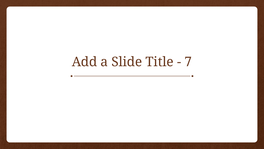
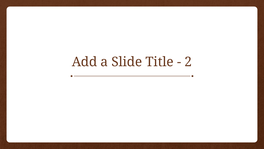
7: 7 -> 2
